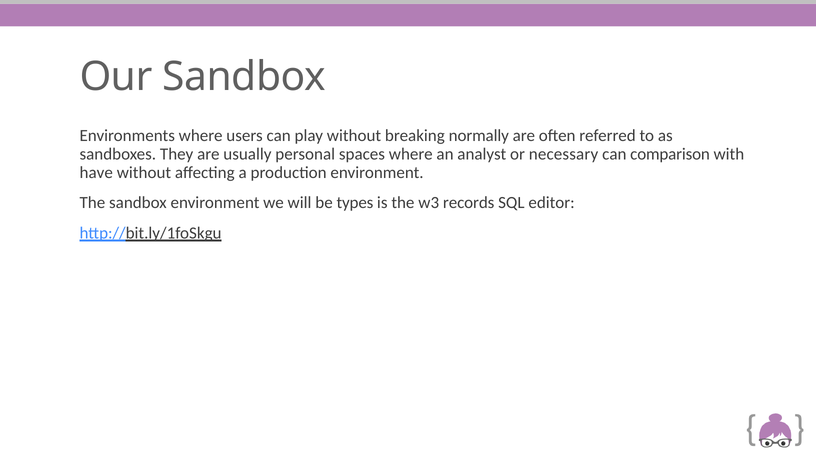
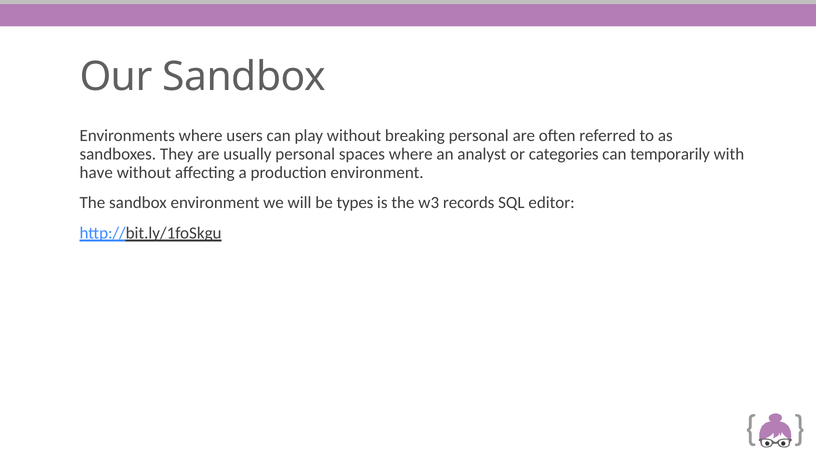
breaking normally: normally -> personal
necessary: necessary -> categories
comparison: comparison -> temporarily
